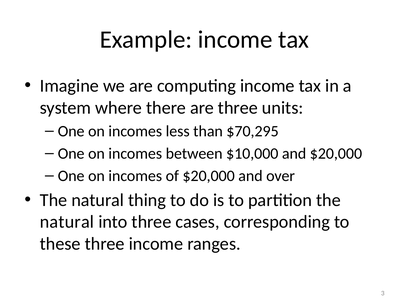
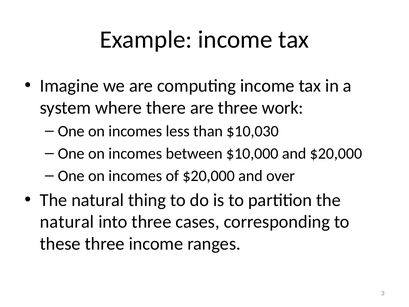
units: units -> work
$70,295: $70,295 -> $10,030
